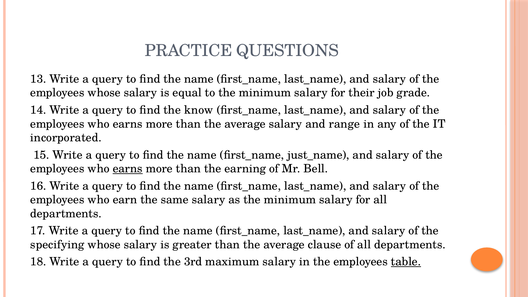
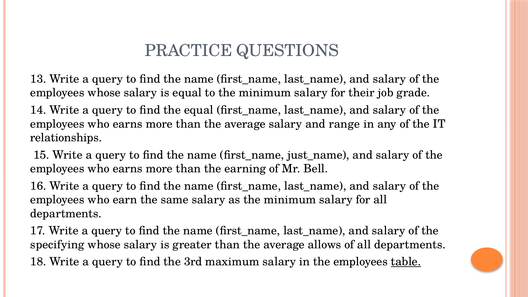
the know: know -> equal
incorporated: incorporated -> relationships
earns at (128, 169) underline: present -> none
clause: clause -> allows
